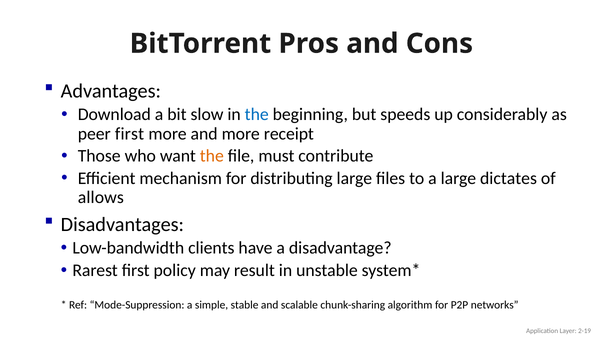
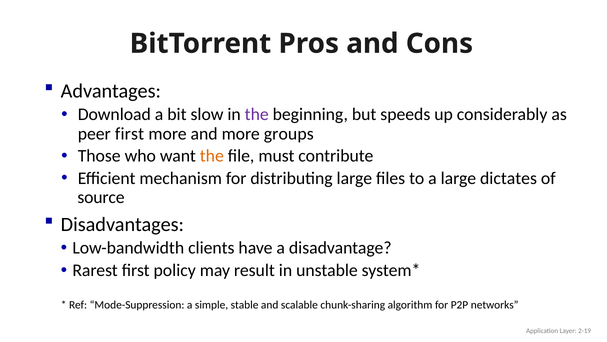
the at (257, 114) colour: blue -> purple
receipt: receipt -> groups
allows: allows -> source
